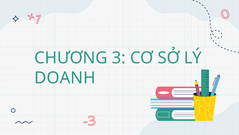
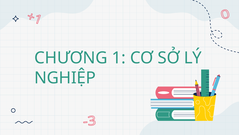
3: 3 -> 1
DOANH: DOANH -> NGHIỆP
